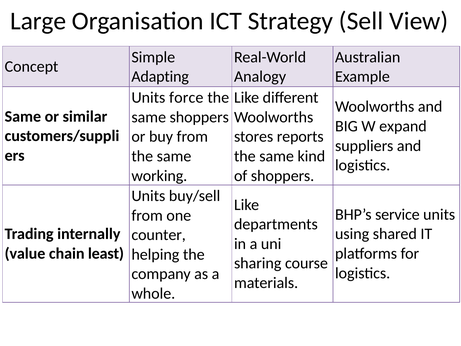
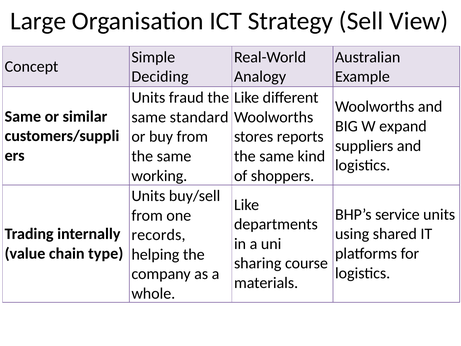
Adapting: Adapting -> Deciding
force: force -> fraud
same shoppers: shoppers -> standard
counter: counter -> records
least: least -> type
